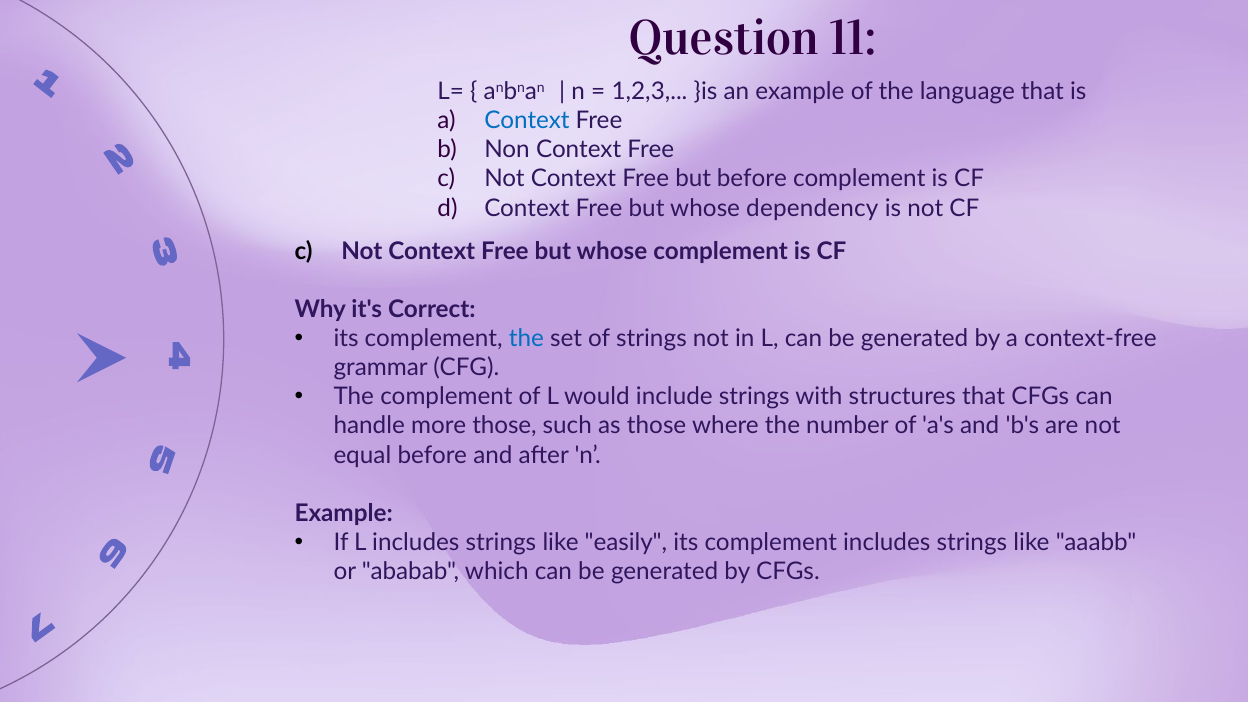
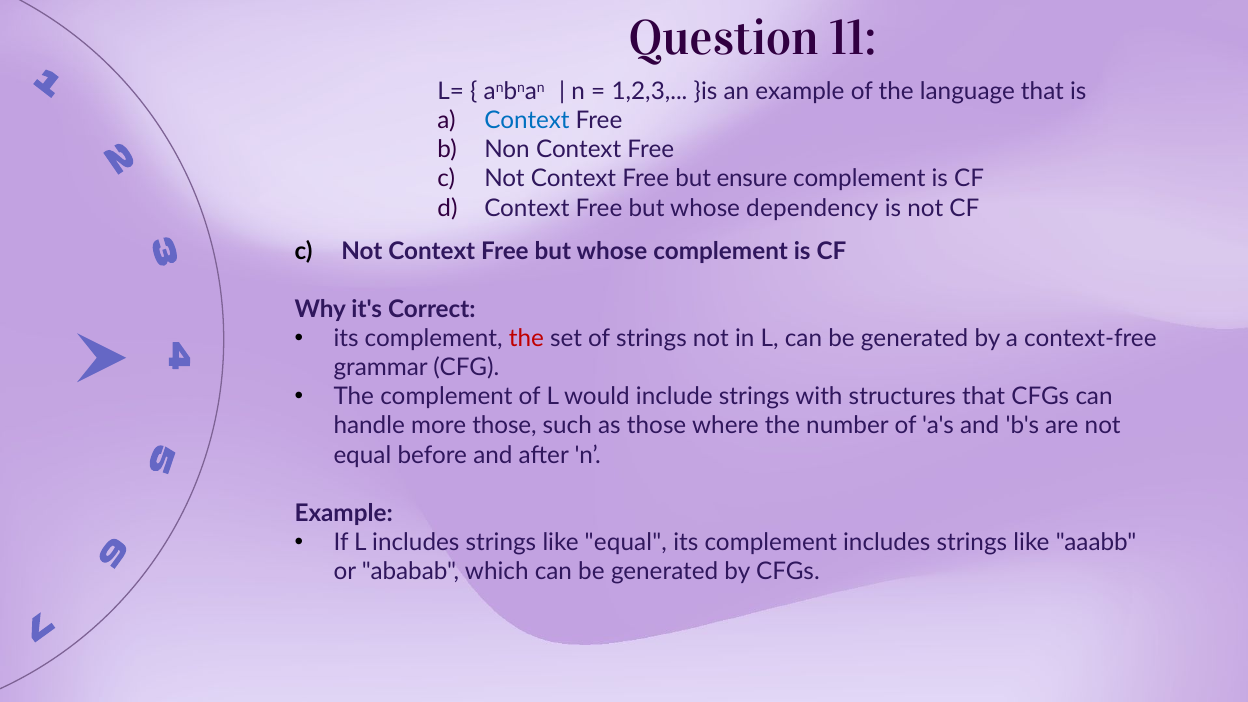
but before: before -> ensure
the at (526, 339) colour: blue -> red
like easily: easily -> equal
